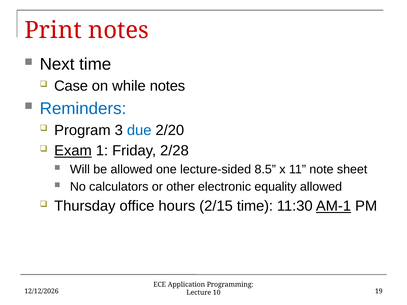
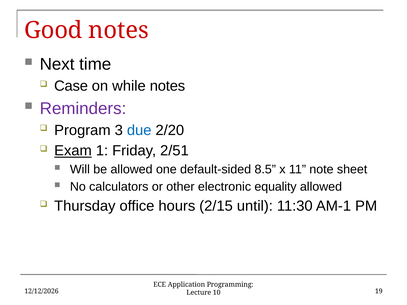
Print: Print -> Good
Reminders colour: blue -> purple
2/28: 2/28 -> 2/51
lecture-sided: lecture-sided -> default-sided
2/15 time: time -> until
AM-1 underline: present -> none
